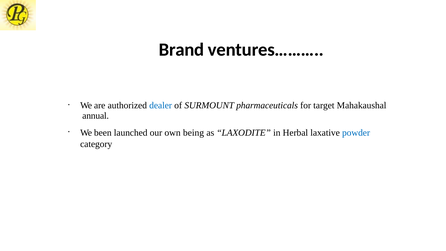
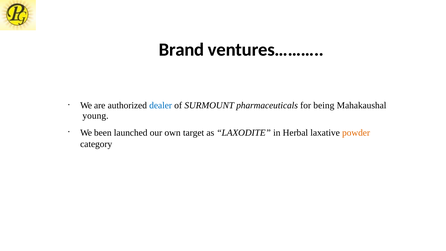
target: target -> being
annual: annual -> young
being: being -> target
powder colour: blue -> orange
